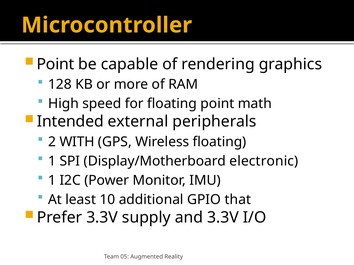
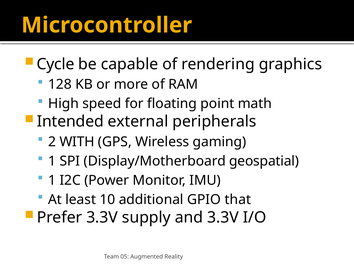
Point at (55, 64): Point -> Cycle
Wireless floating: floating -> gaming
electronic: electronic -> geospatial
